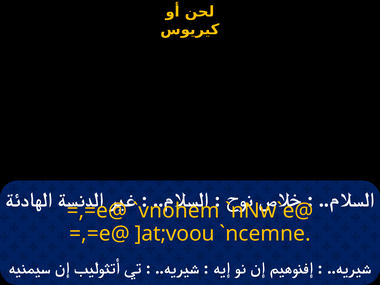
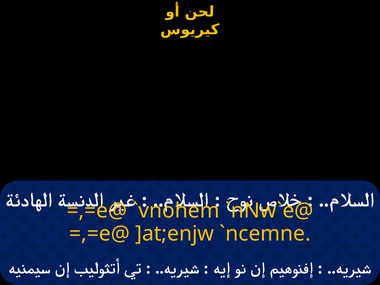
]at;voou: ]at;voou -> ]at;enjw
